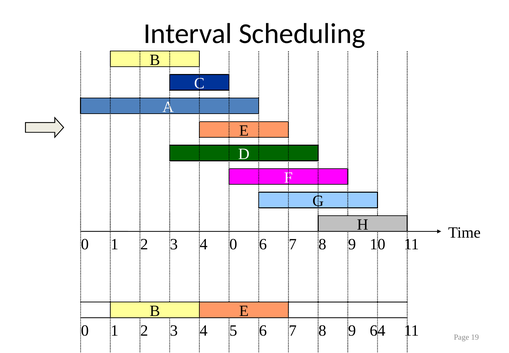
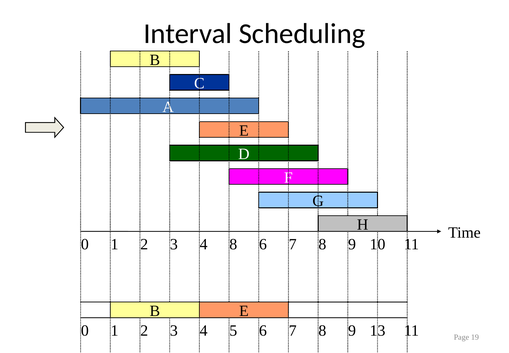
4 0: 0 -> 8
64: 64 -> 13
